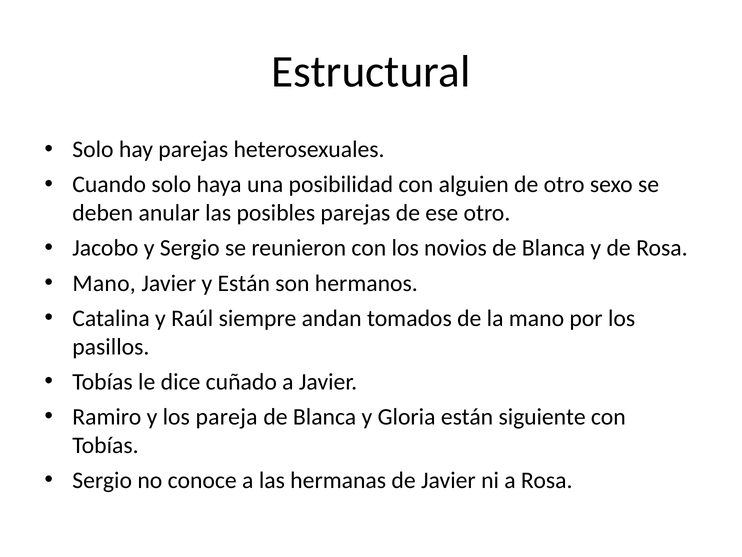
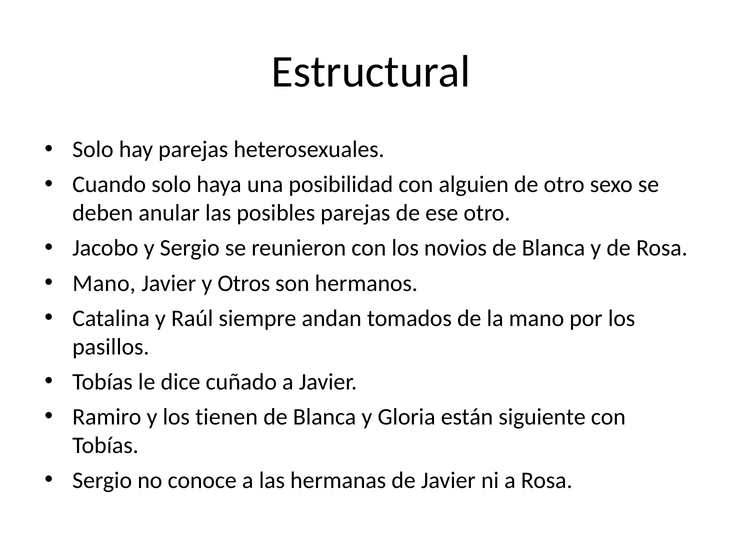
y Están: Están -> Otros
pareja: pareja -> tienen
